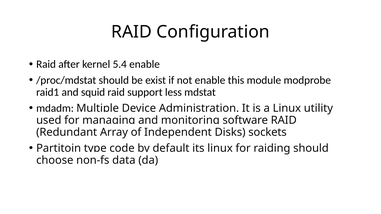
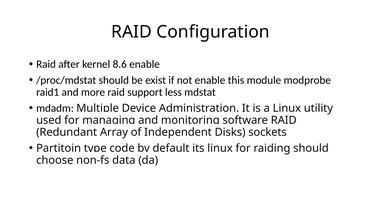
5.4: 5.4 -> 8.6
squid: squid -> more
